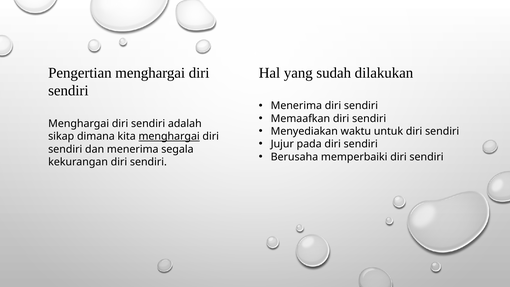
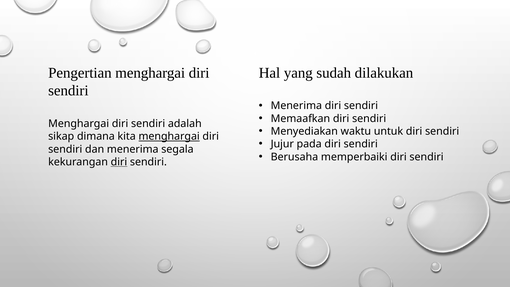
diri at (119, 162) underline: none -> present
